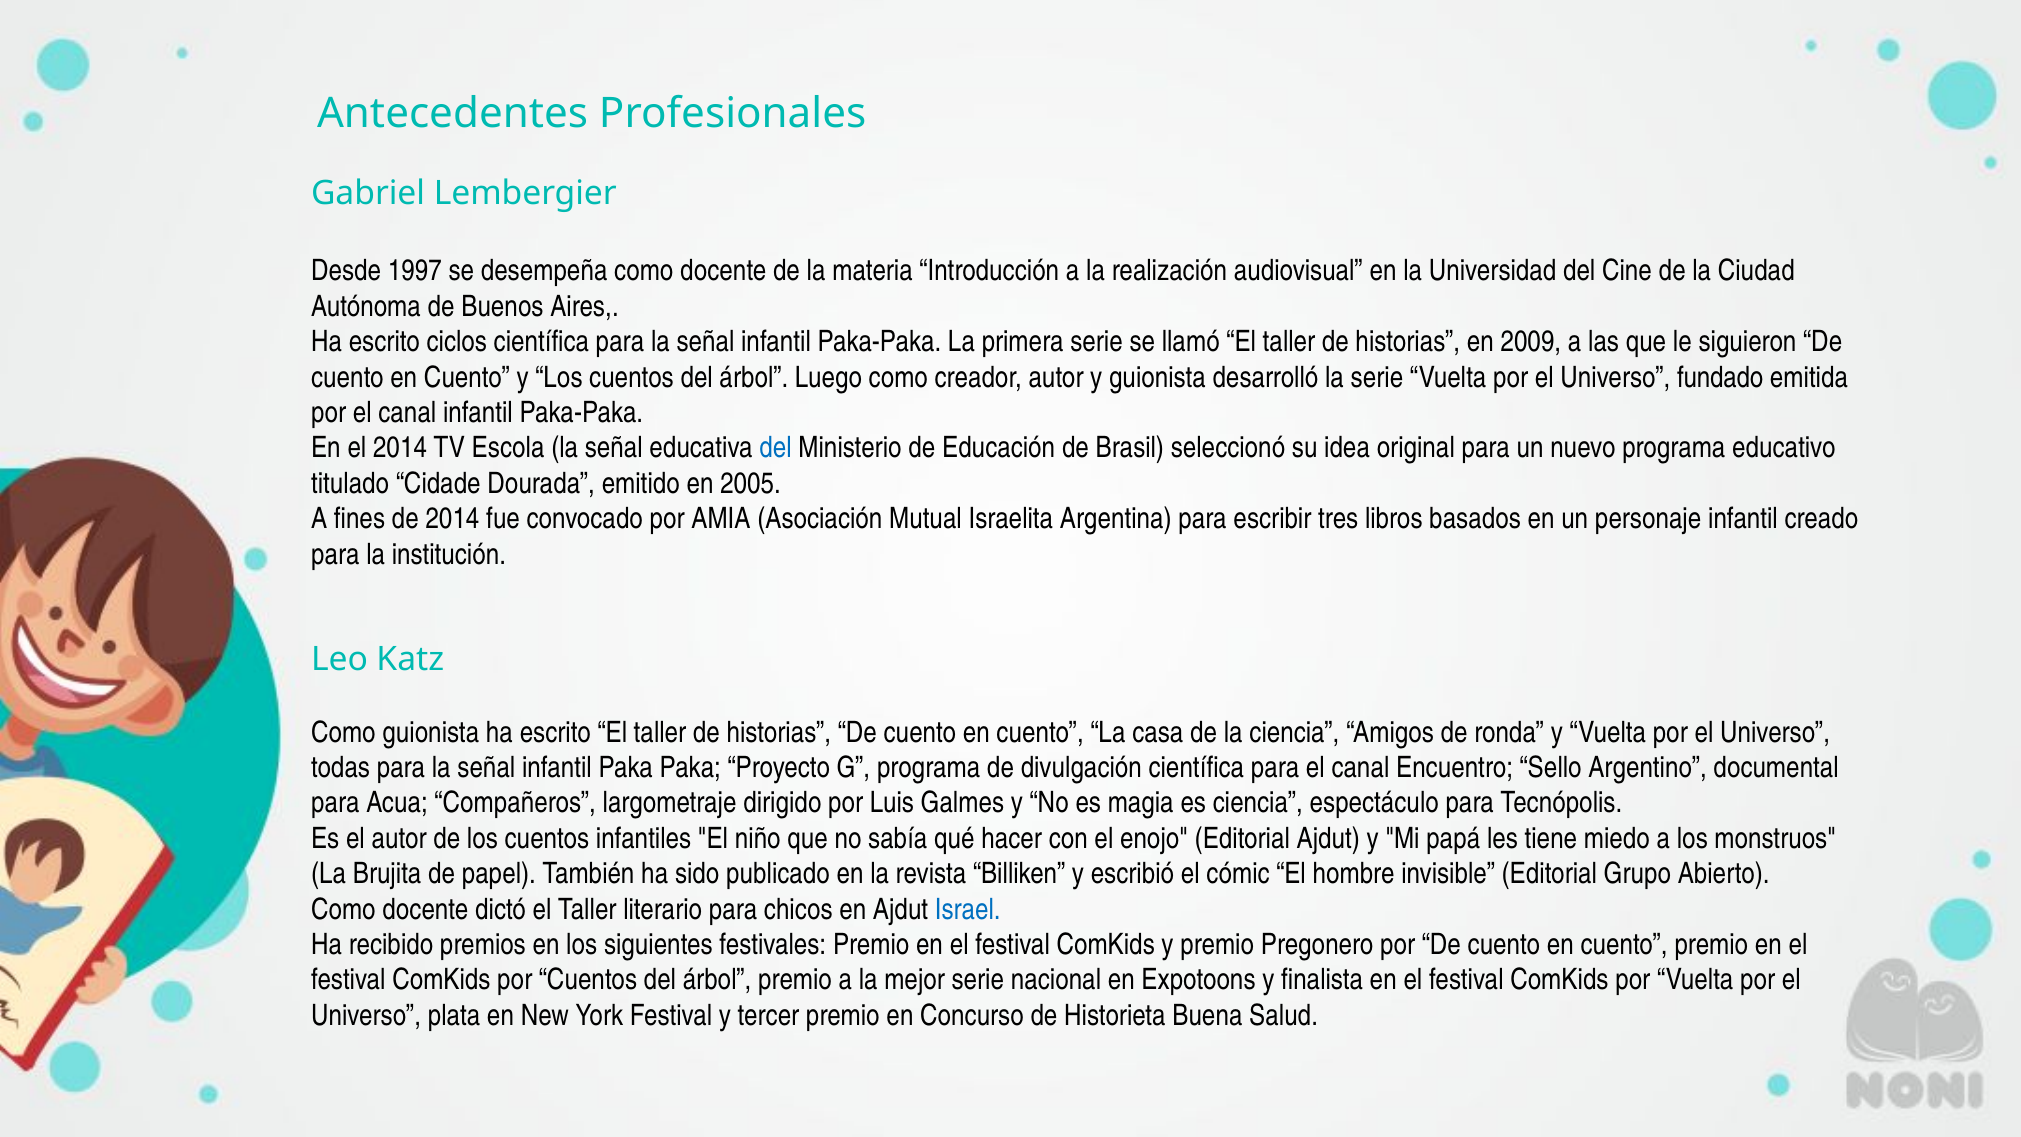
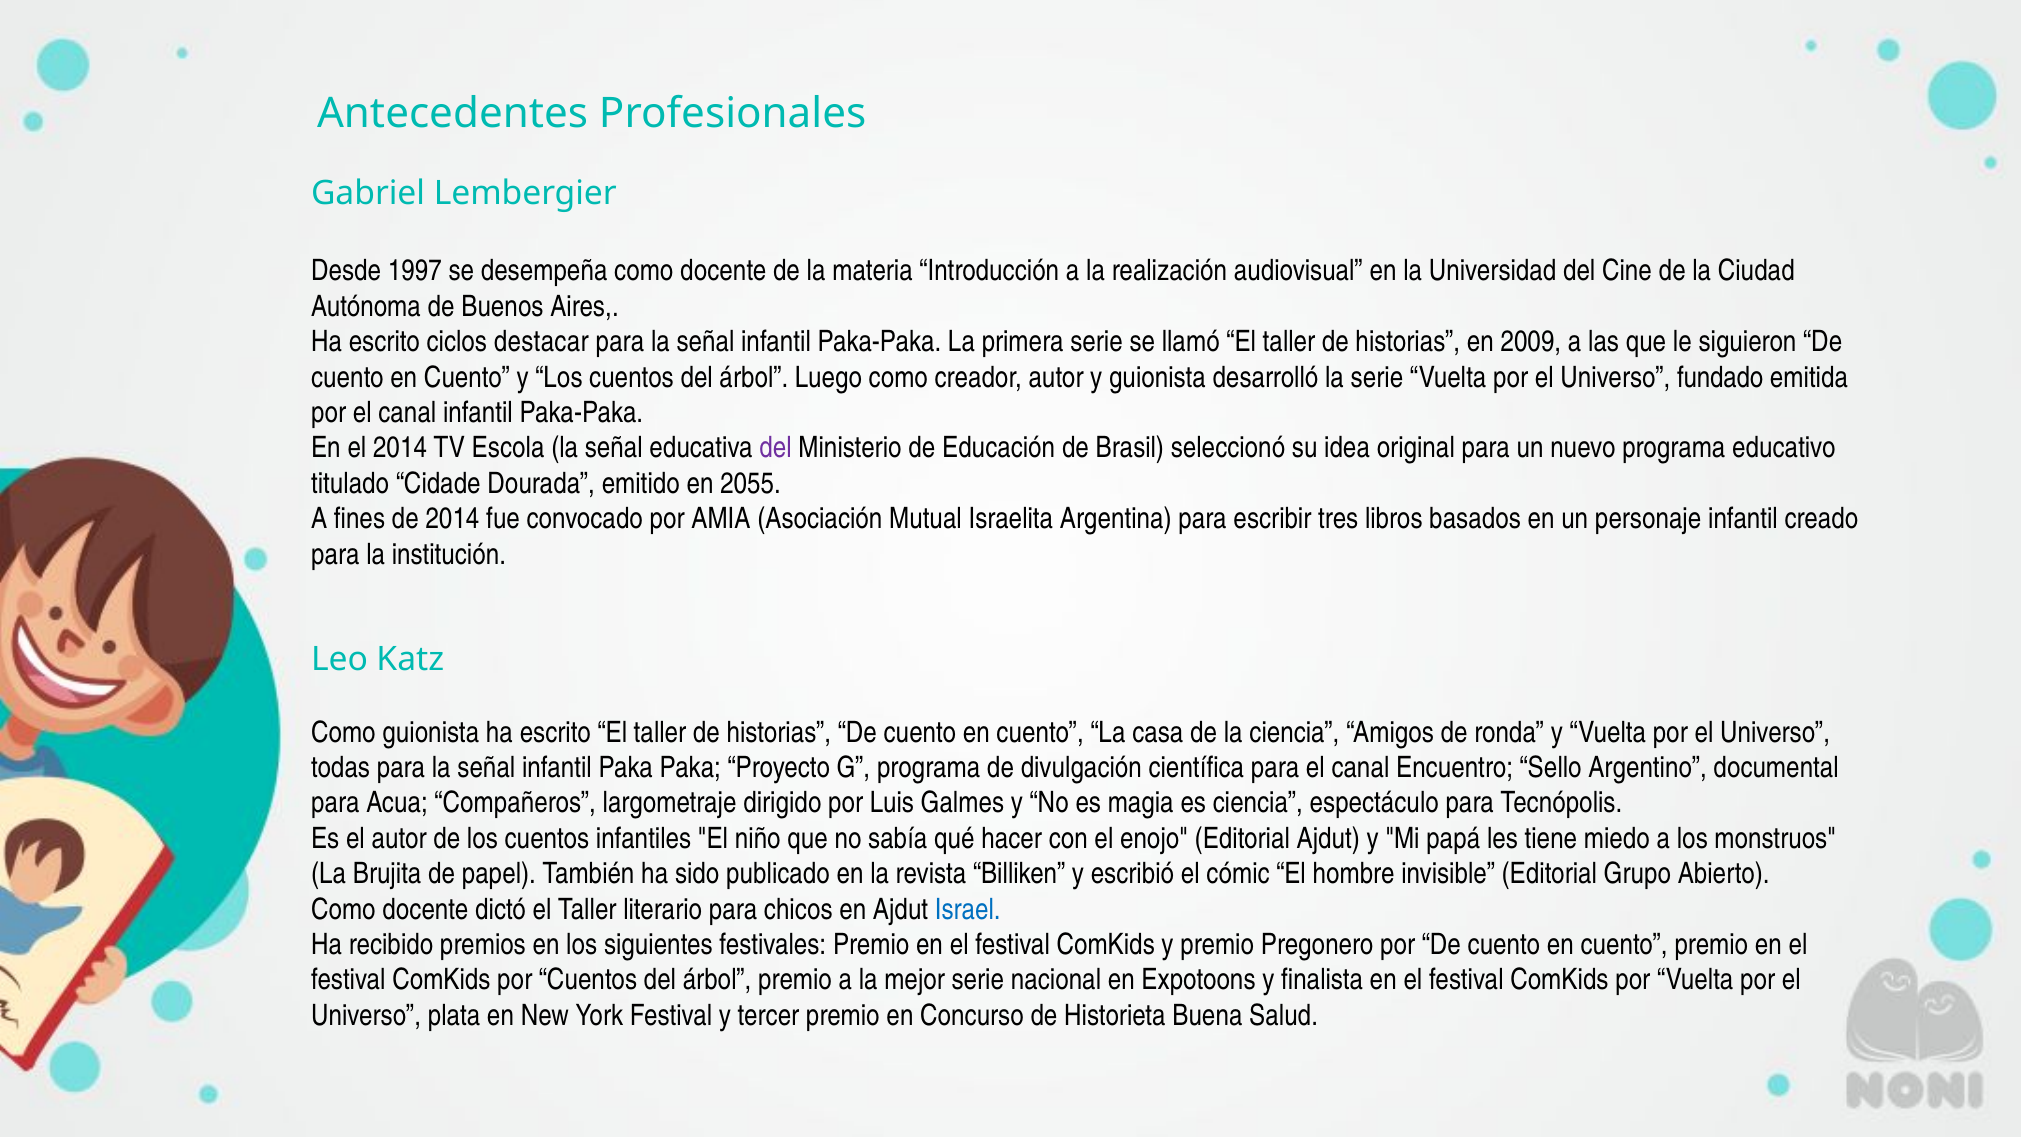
ciclos científica: científica -> destacar
del at (775, 448) colour: blue -> purple
2005: 2005 -> 2055
